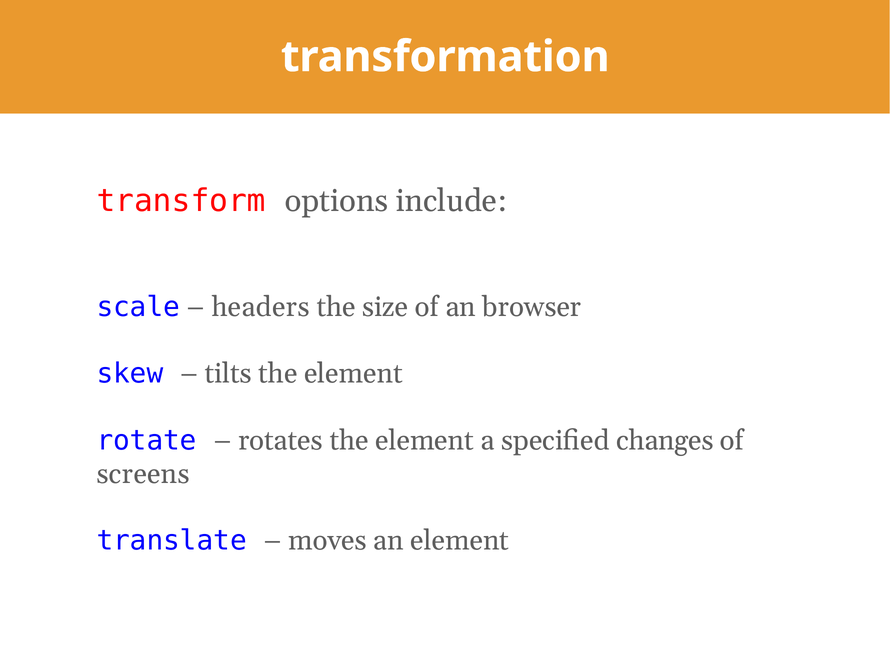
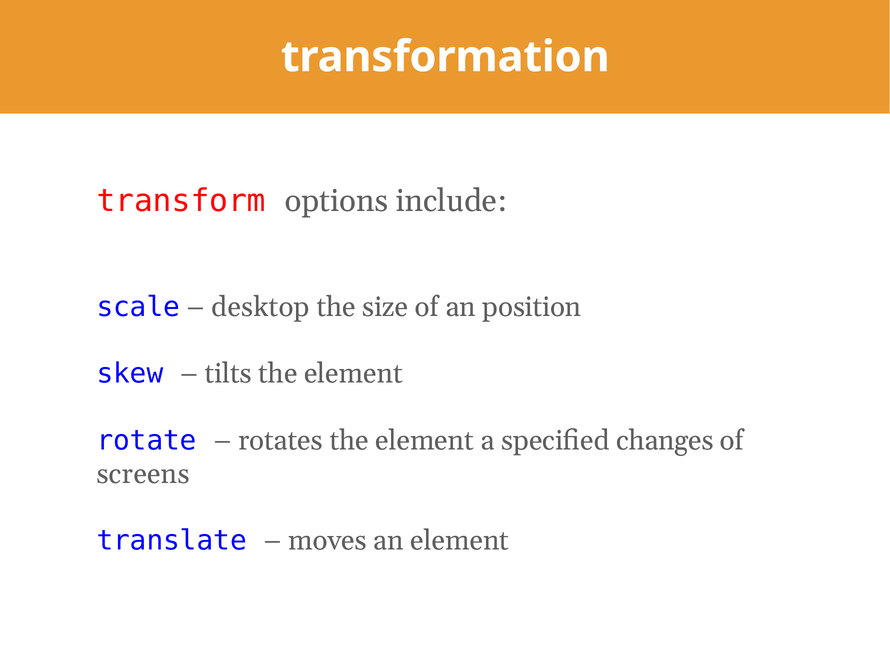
headers: headers -> desktop
browser: browser -> position
